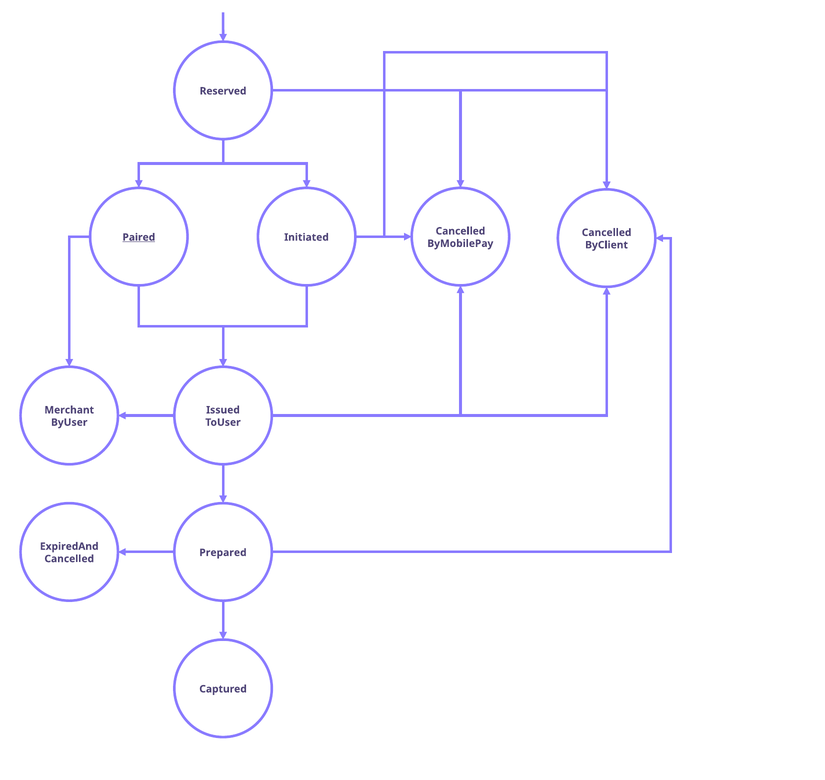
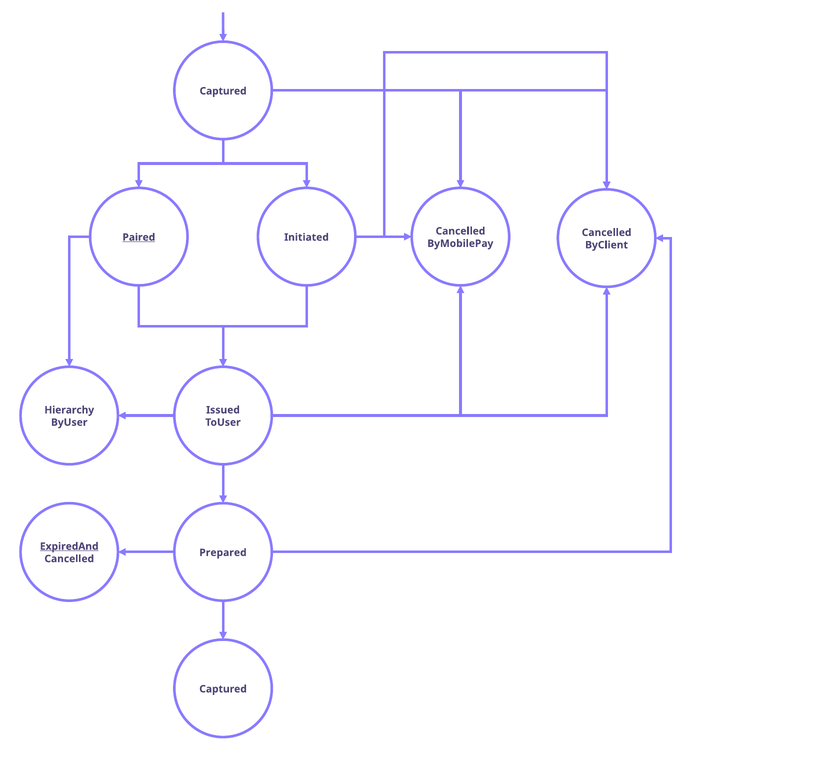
Reserved at (223, 91): Reserved -> Captured
Merchant: Merchant -> Hierarchy
ExpiredAnd underline: none -> present
